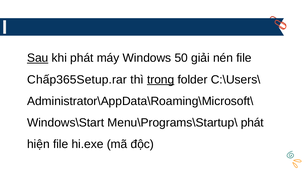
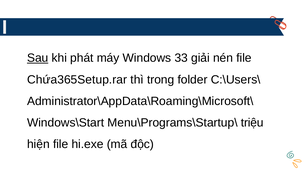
50: 50 -> 33
Chấp365Setup.rar: Chấp365Setup.rar -> Chứa365Setup.rar
trong underline: present -> none
Menu\Programs\Startup\ phát: phát -> triệu
